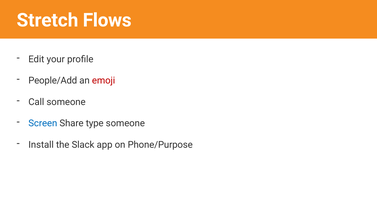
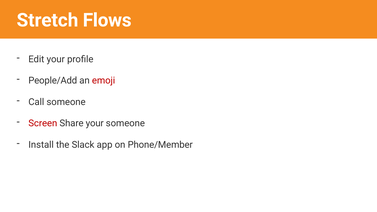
Screen colour: blue -> red
Share type: type -> your
Phone/Purpose: Phone/Purpose -> Phone/Member
